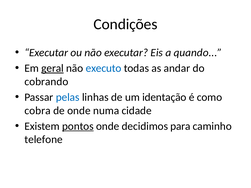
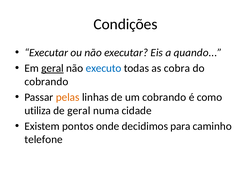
andar: andar -> cobra
pelas colour: blue -> orange
um identação: identação -> cobrando
cobra: cobra -> utiliza
de onde: onde -> geral
pontos underline: present -> none
